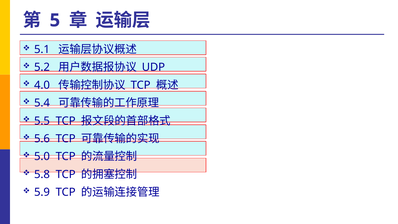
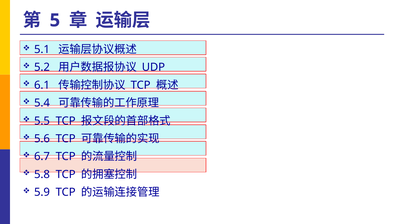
4.0: 4.0 -> 6.1
5.0: 5.0 -> 6.7
